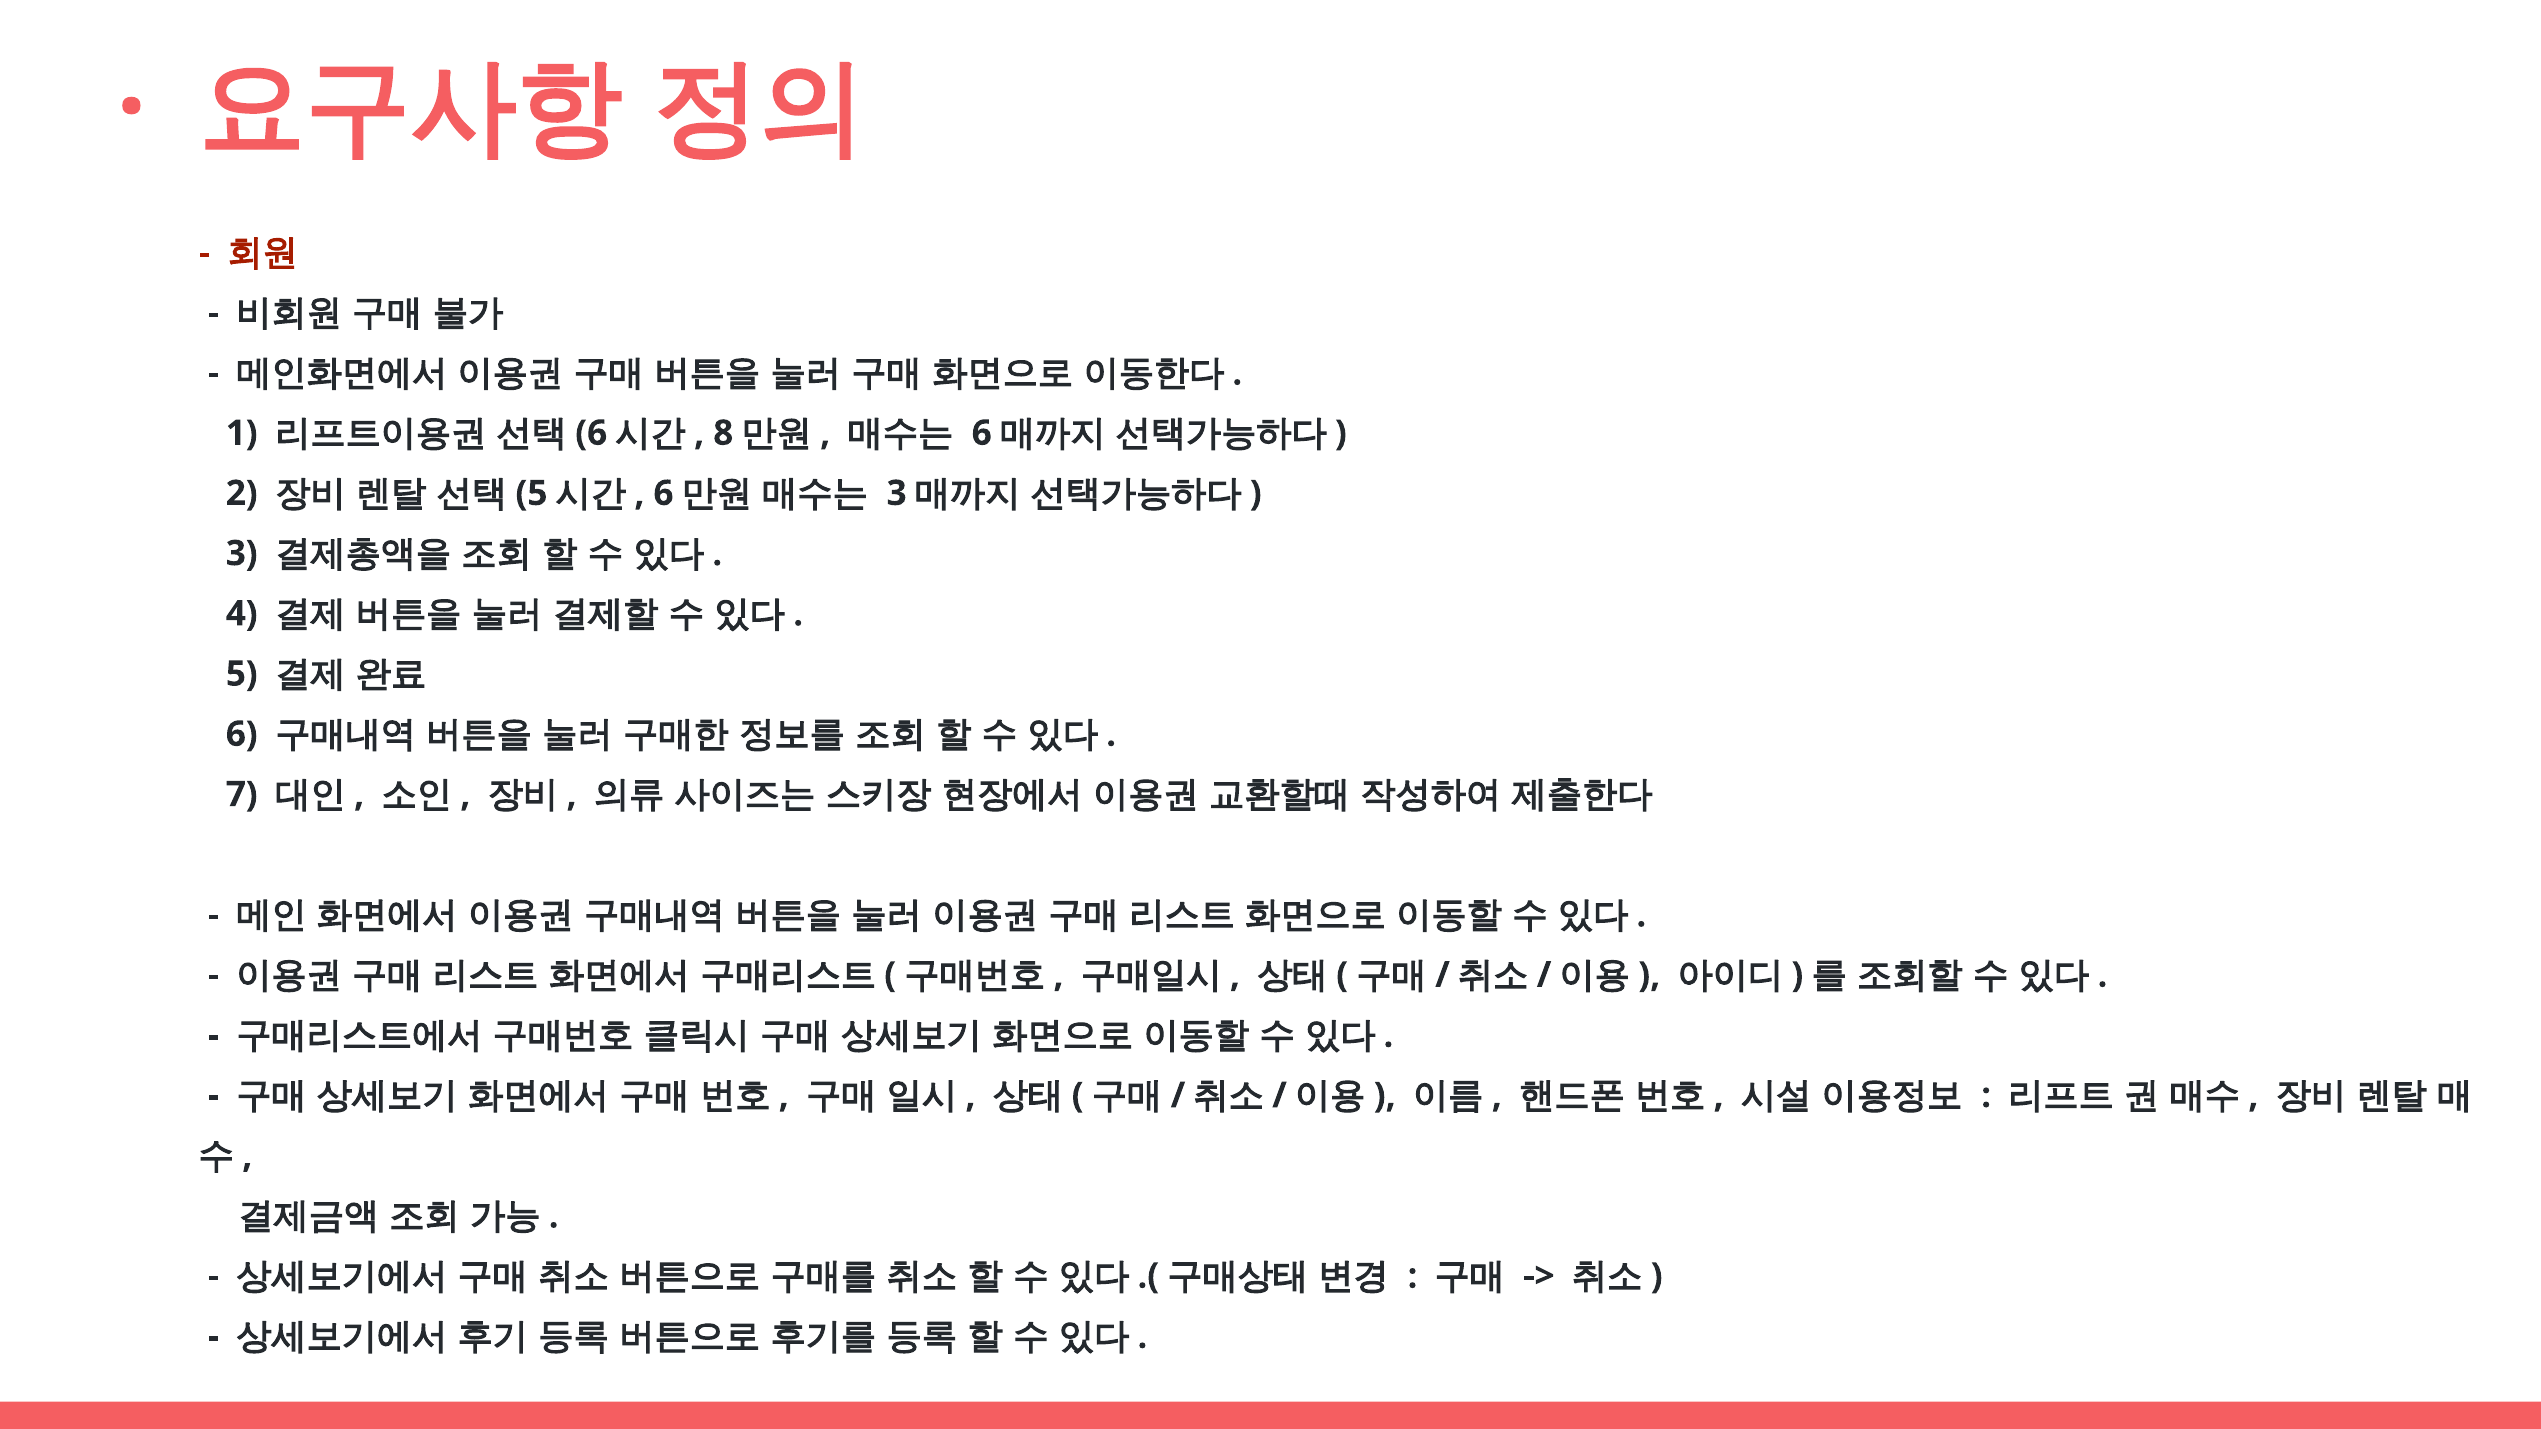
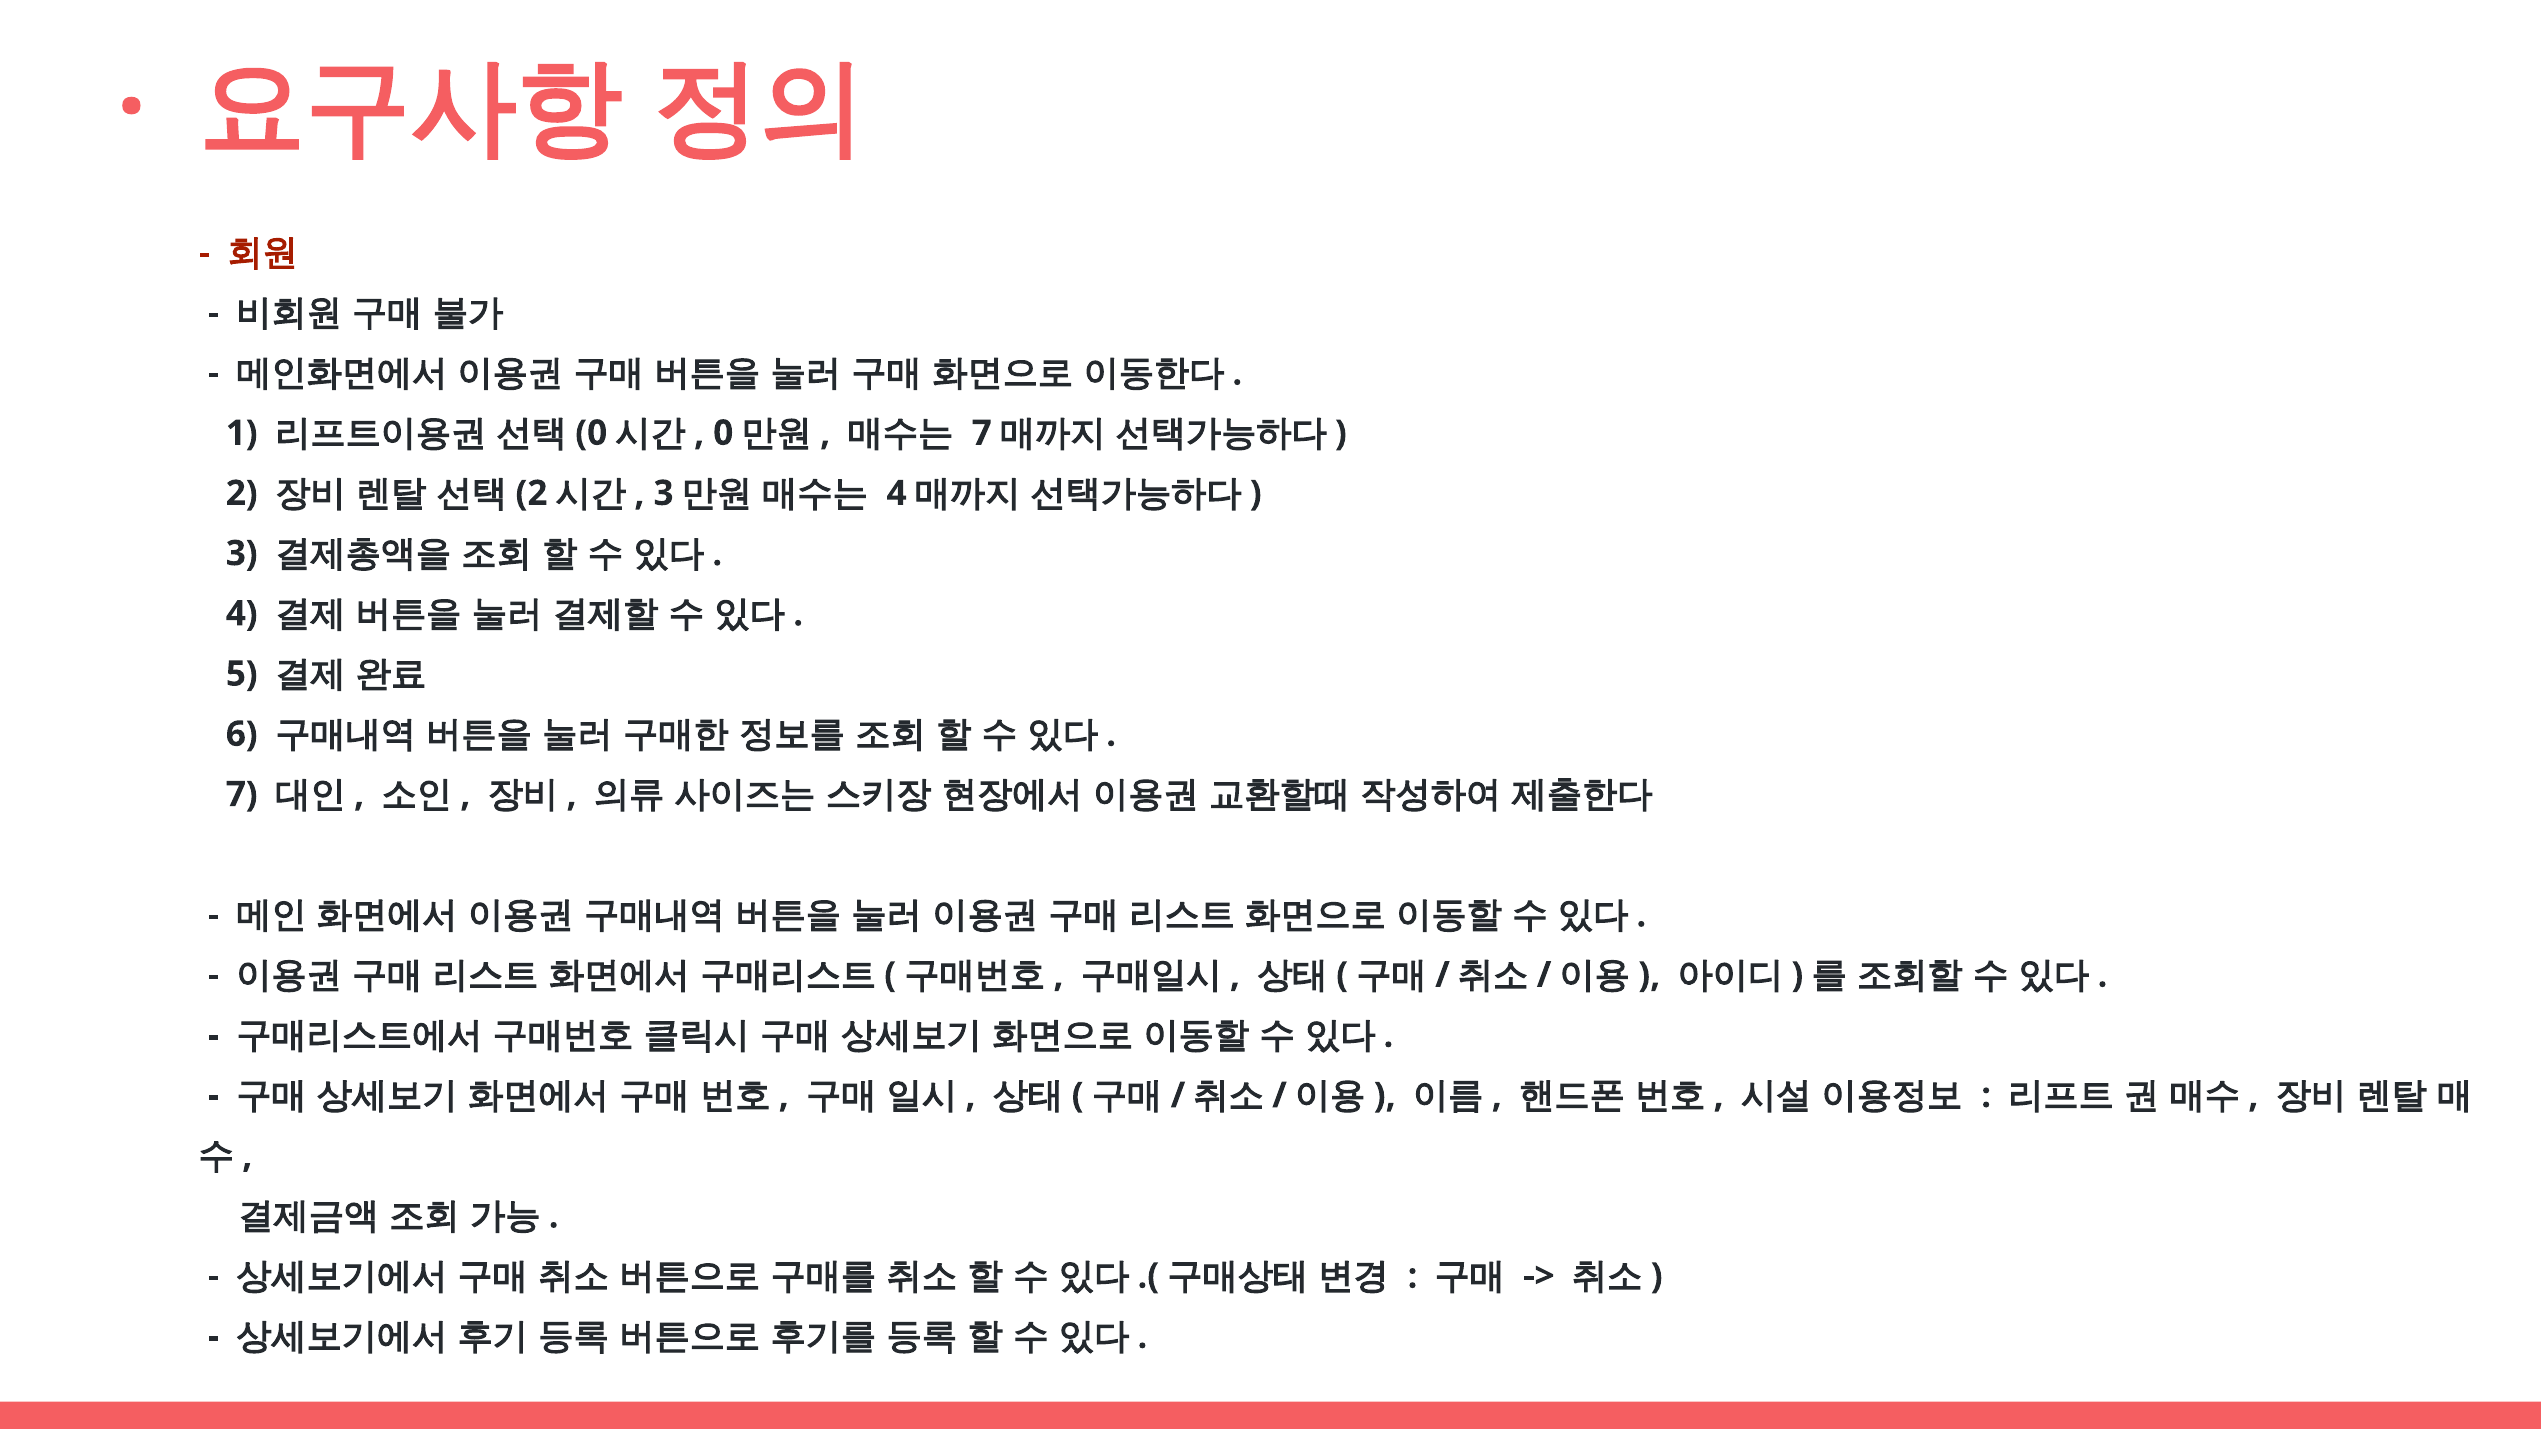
6 at (591, 433): 6 -> 0
8 at (723, 433): 8 -> 0
6 at (982, 433): 6 -> 7
5 at (531, 493): 5 -> 2
6 at (664, 493): 6 -> 3
3 at (897, 493): 3 -> 4
